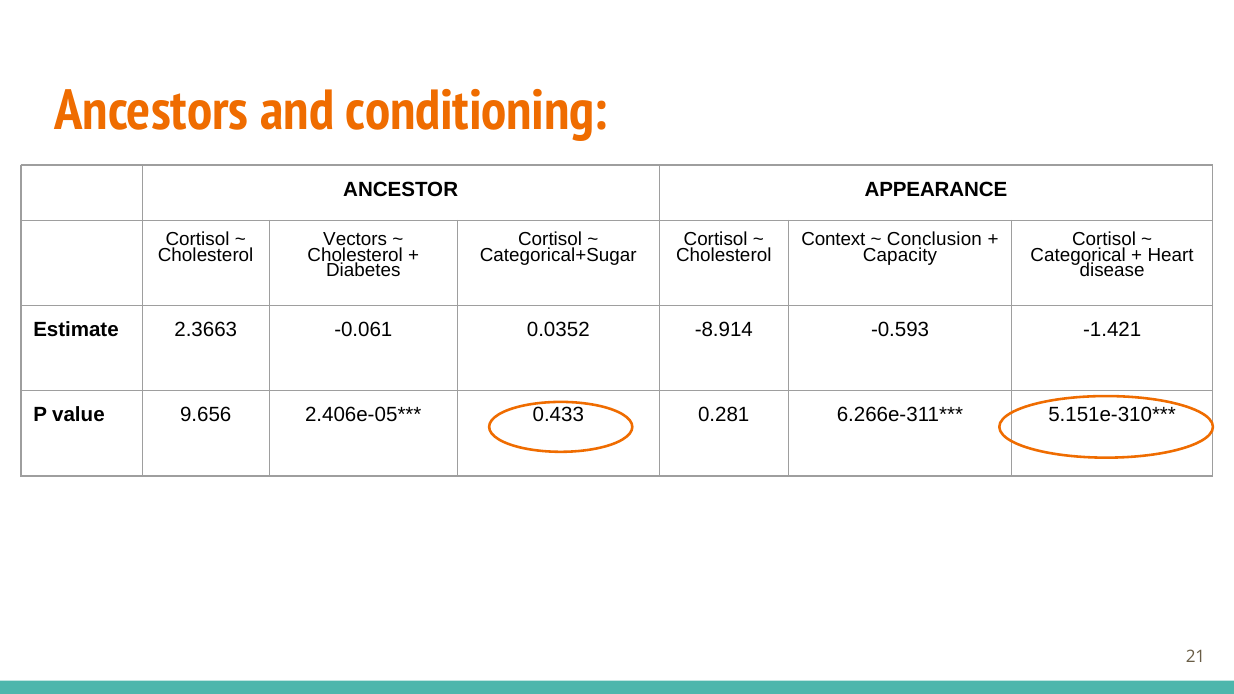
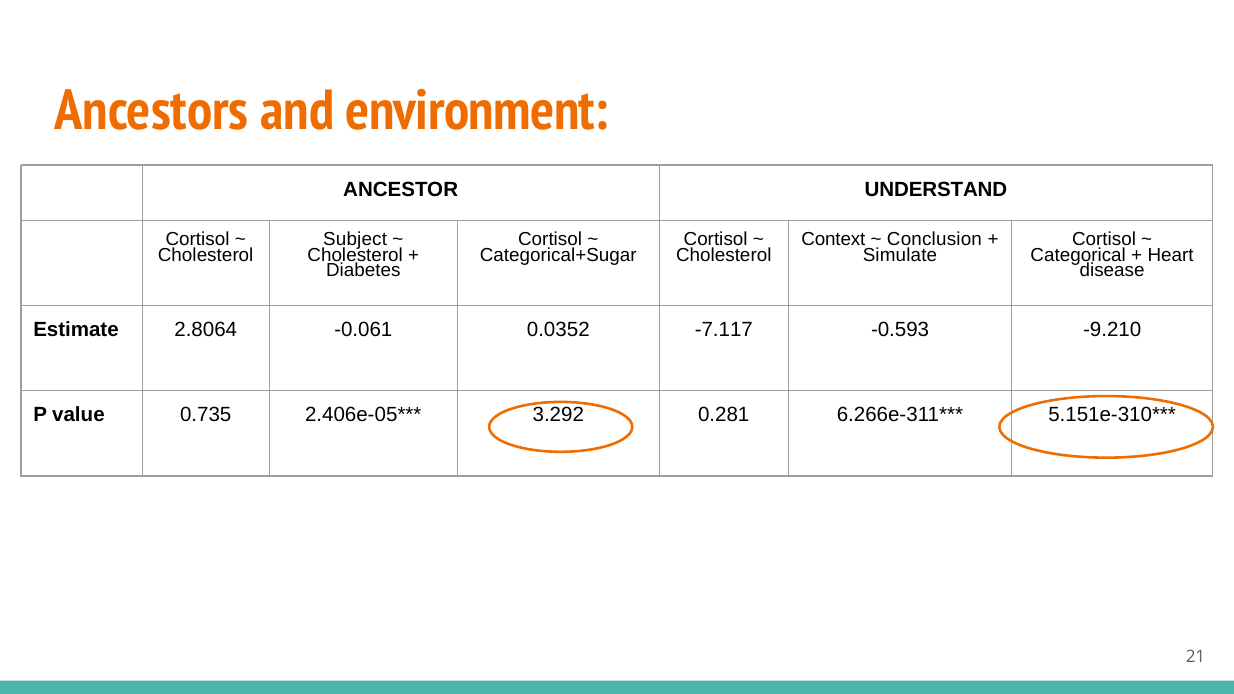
conditioning: conditioning -> environment
APPEARANCE: APPEARANCE -> UNDERSTAND
Vectors: Vectors -> Subject
Capacity: Capacity -> Simulate
2.3663: 2.3663 -> 2.8064
-8.914: -8.914 -> -7.117
-1.421: -1.421 -> -9.210
9.656: 9.656 -> 0.735
0.433: 0.433 -> 3.292
